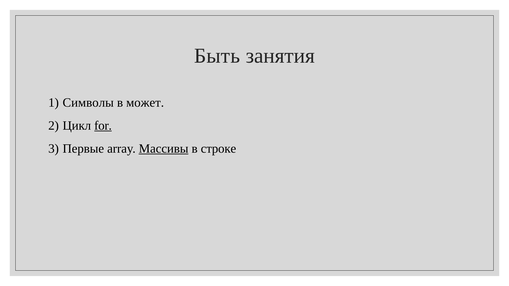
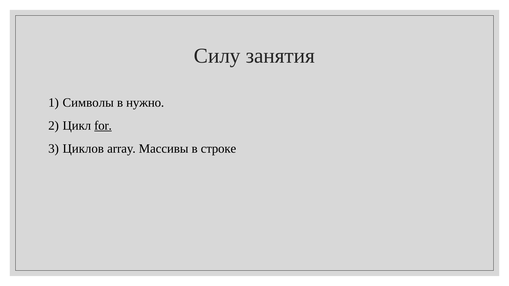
Быть: Быть -> Силу
может: может -> нужно
Первые: Первые -> Циклов
Массивы underline: present -> none
